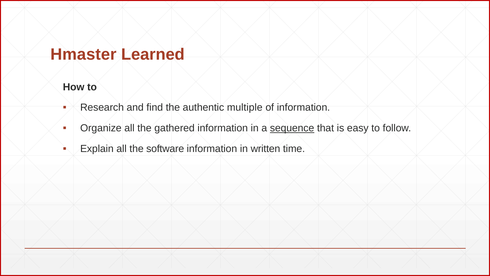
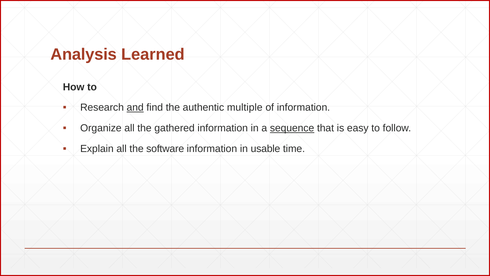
Hmaster: Hmaster -> Analysis
and underline: none -> present
written: written -> usable
